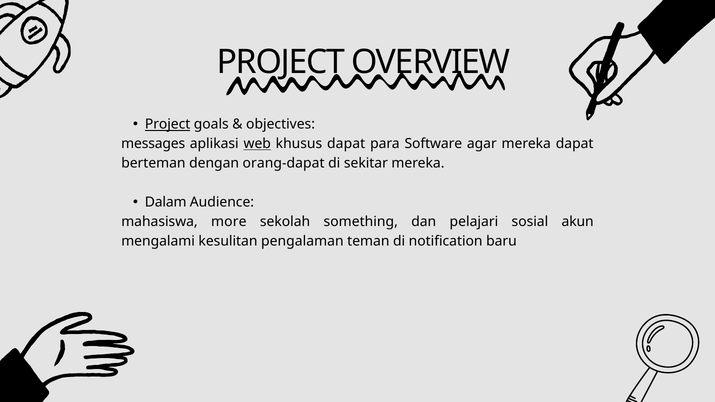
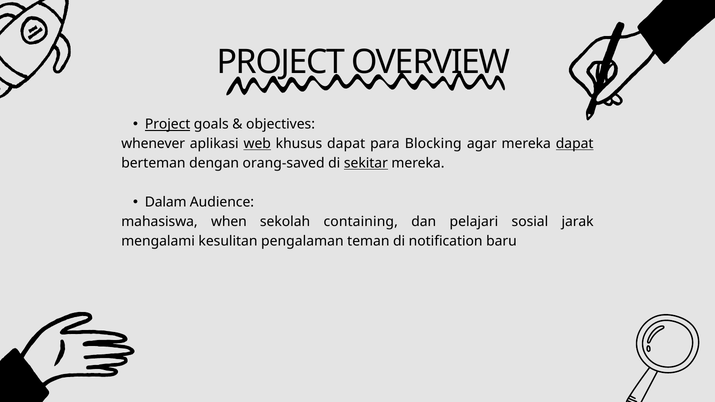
messages: messages -> whenever
Software: Software -> Blocking
dapat at (575, 144) underline: none -> present
orang-dapat: orang-dapat -> orang-saved
sekitar underline: none -> present
more: more -> when
something: something -> containing
akun: akun -> jarak
